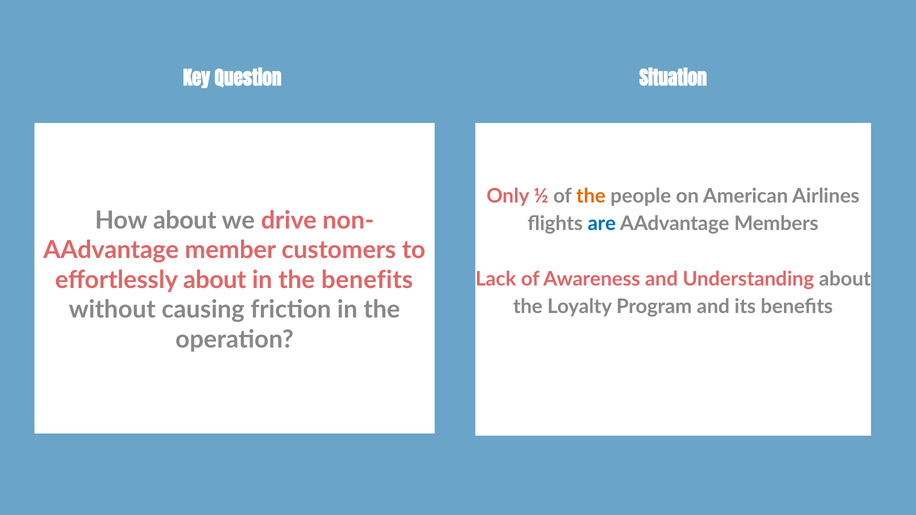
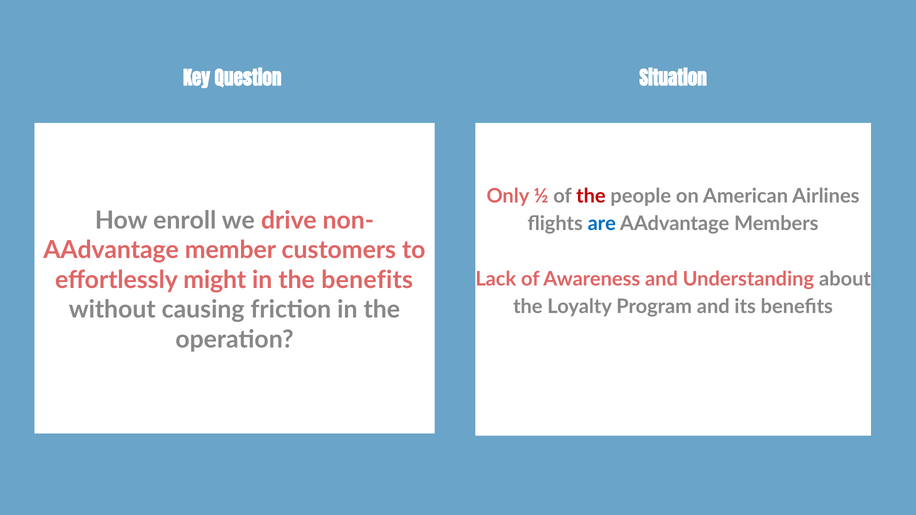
the at (591, 196) colour: orange -> red
How about: about -> enroll
effortlessly about: about -> might
